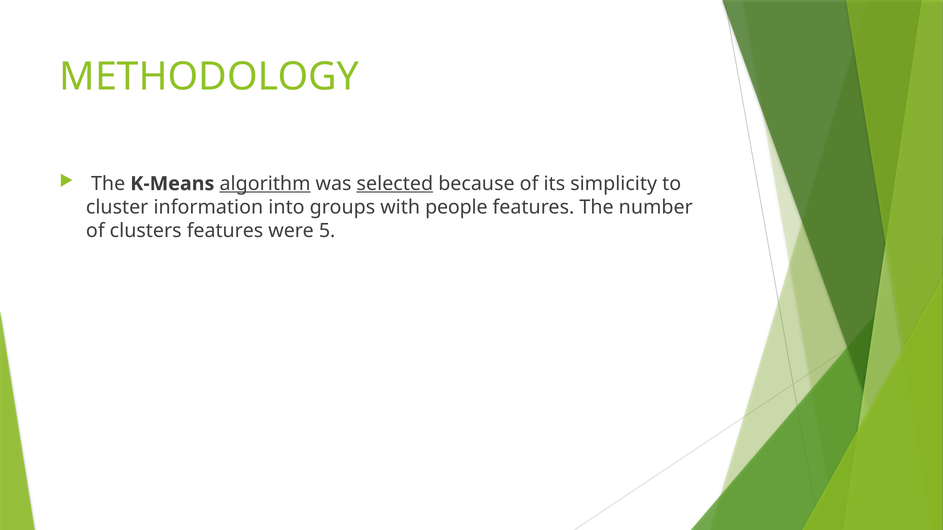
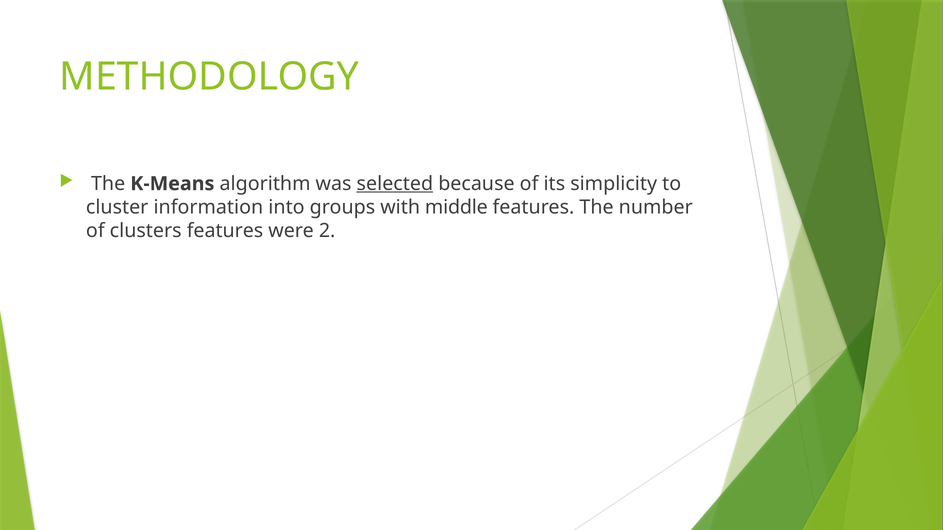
algorithm underline: present -> none
people: people -> middle
5: 5 -> 2
